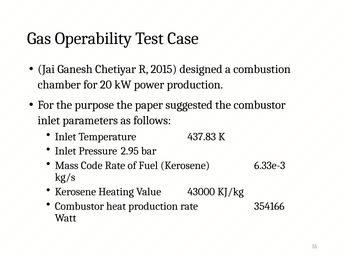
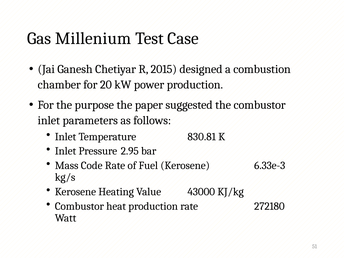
Operability: Operability -> Millenium
437.83: 437.83 -> 830.81
354166: 354166 -> 272180
